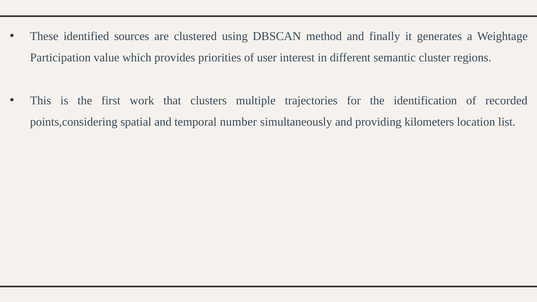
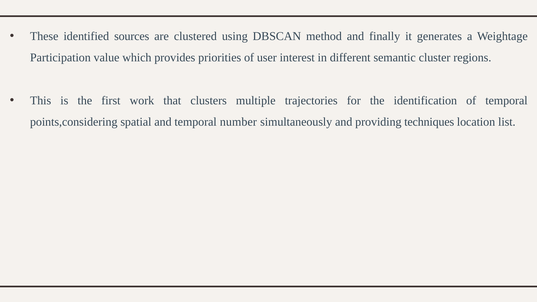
of recorded: recorded -> temporal
kilometers: kilometers -> techniques
